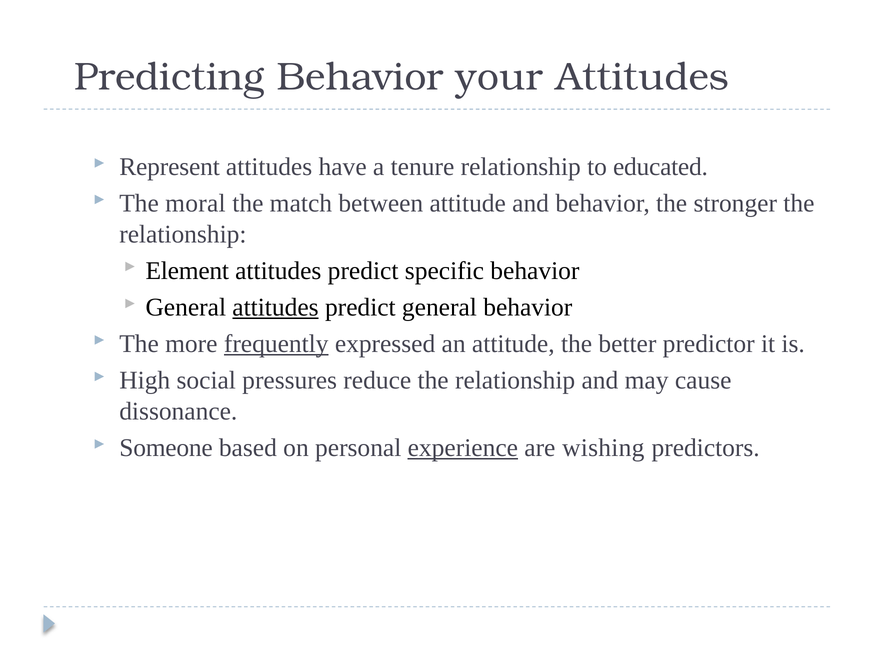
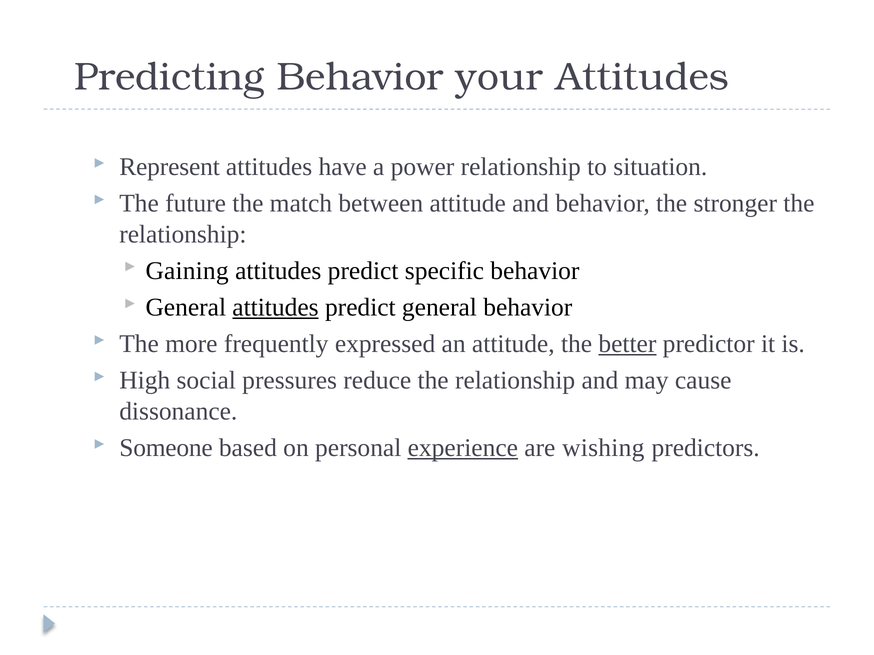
tenure: tenure -> power
educated: educated -> situation
moral: moral -> future
Element: Element -> Gaining
frequently underline: present -> none
better underline: none -> present
